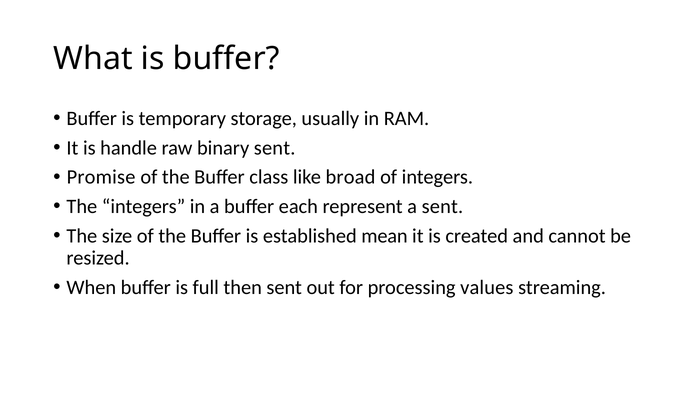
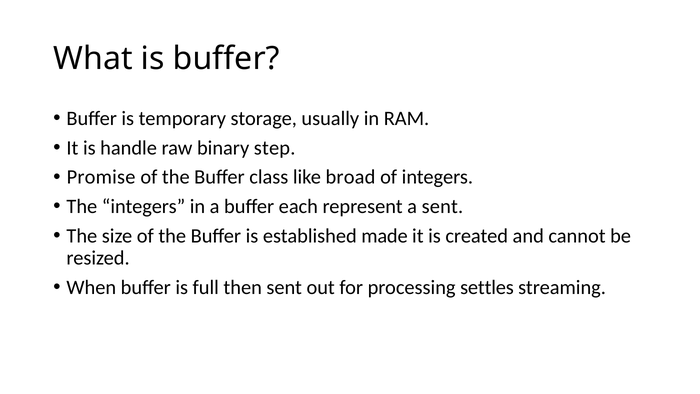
binary sent: sent -> step
mean: mean -> made
values: values -> settles
